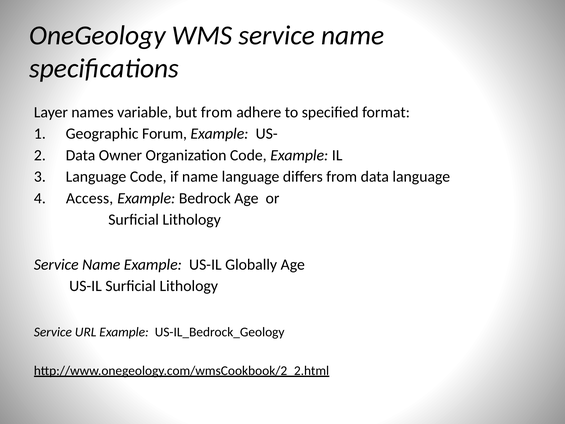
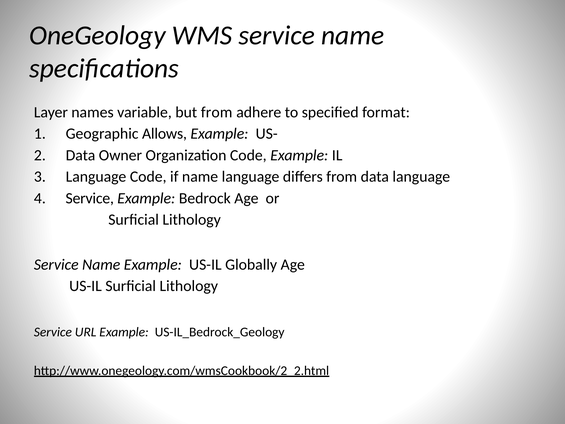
Forum: Forum -> Allows
Access at (90, 198): Access -> Service
